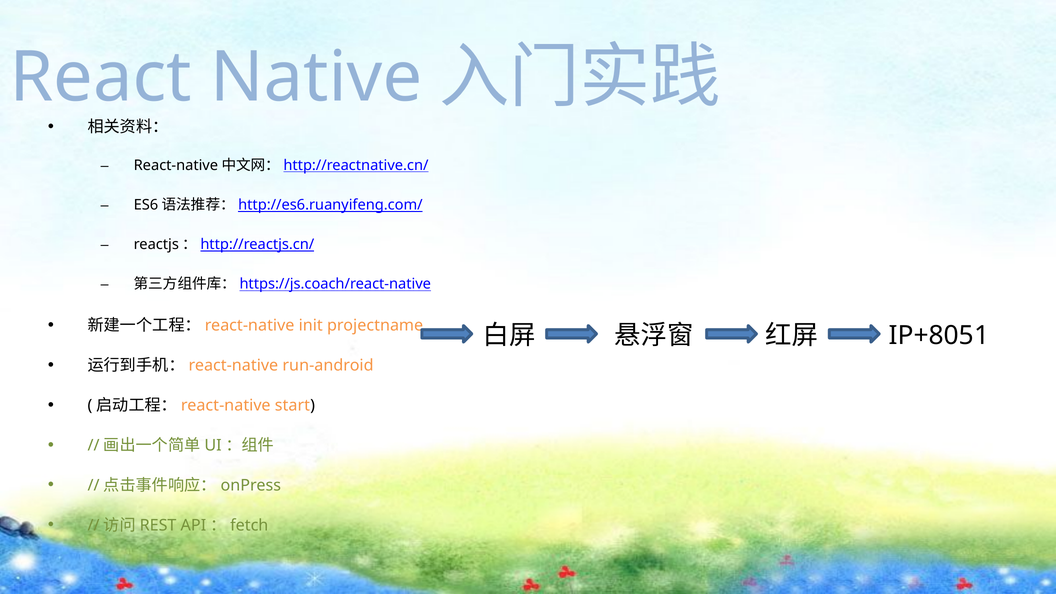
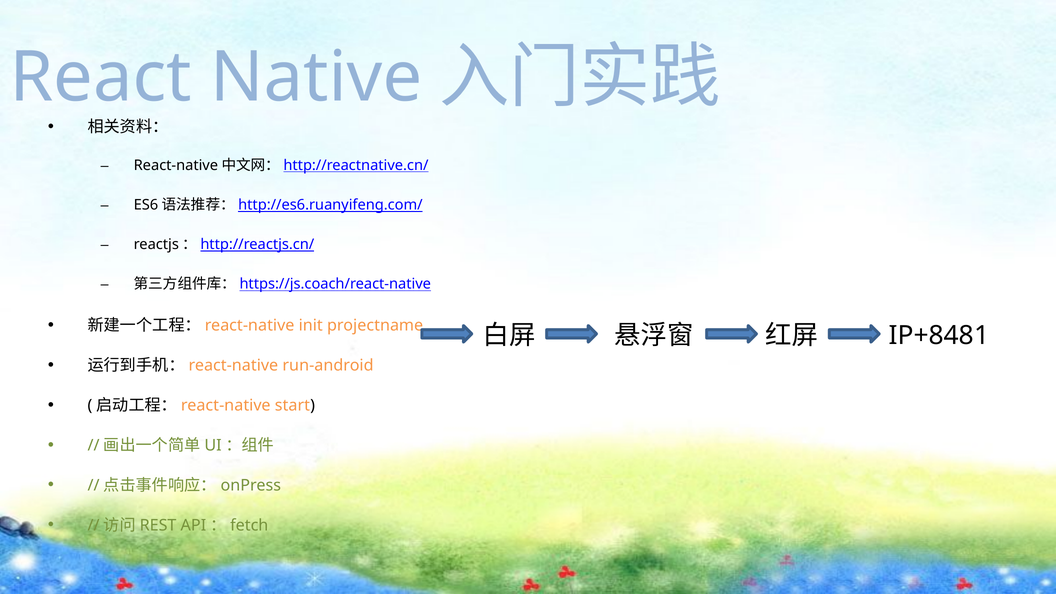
IP+8051: IP+8051 -> IP+8481
